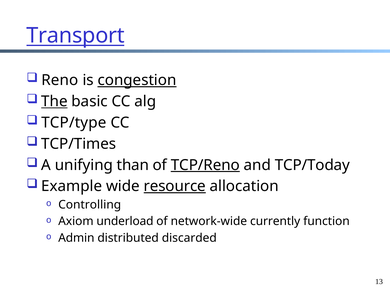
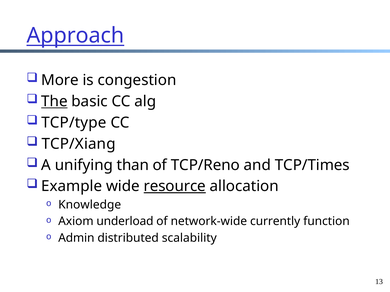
Transport: Transport -> Approach
Reno: Reno -> More
congestion underline: present -> none
TCP/Times: TCP/Times -> TCP/Xiang
TCP/Reno underline: present -> none
TCP/Today: TCP/Today -> TCP/Times
Controlling: Controlling -> Knowledge
discarded: discarded -> scalability
